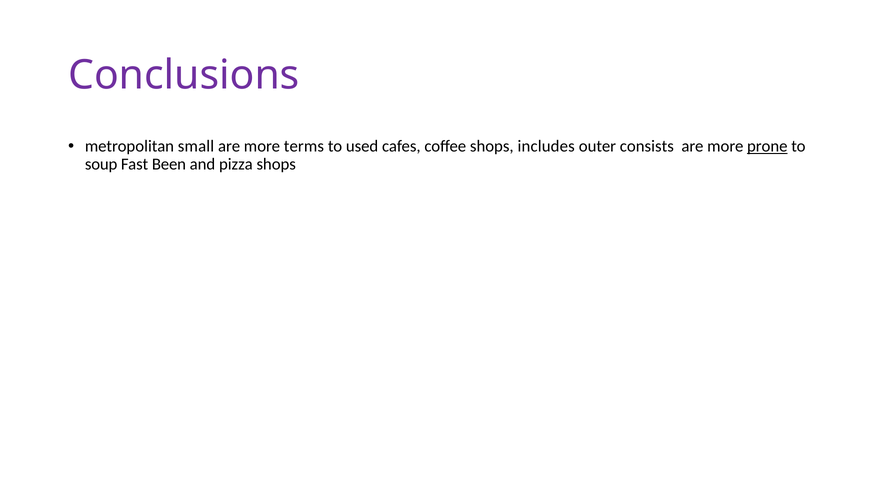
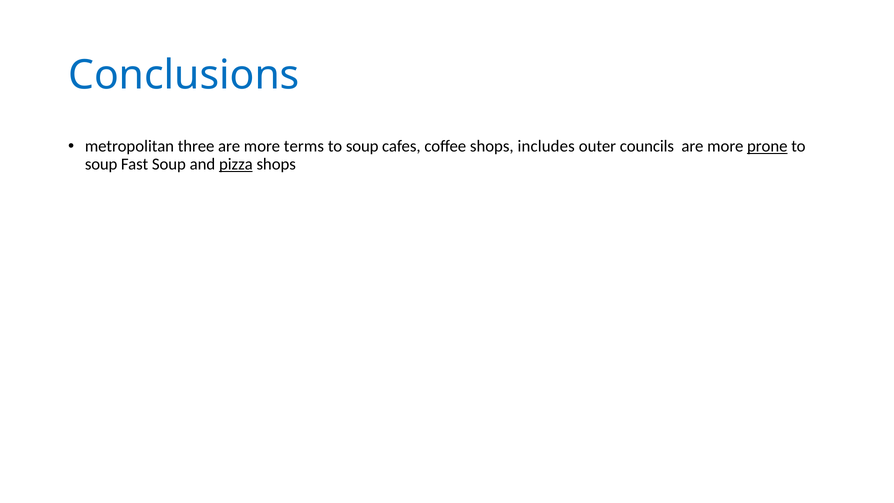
Conclusions colour: purple -> blue
small: small -> three
used at (362, 146): used -> soup
consists: consists -> councils
Fast Been: Been -> Soup
pizza underline: none -> present
